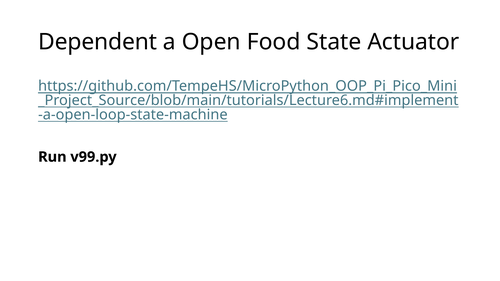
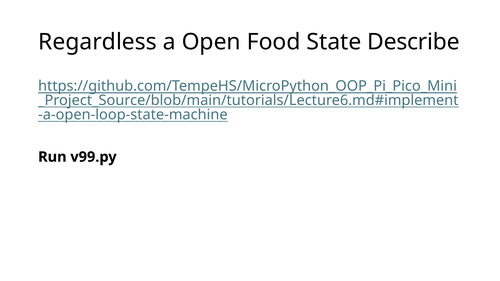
Dependent: Dependent -> Regardless
Actuator: Actuator -> Describe
